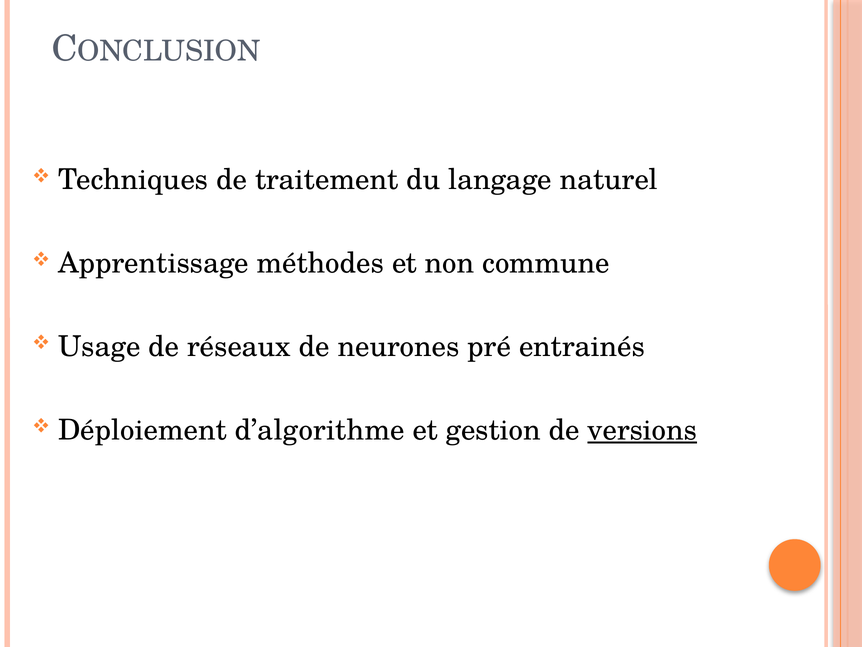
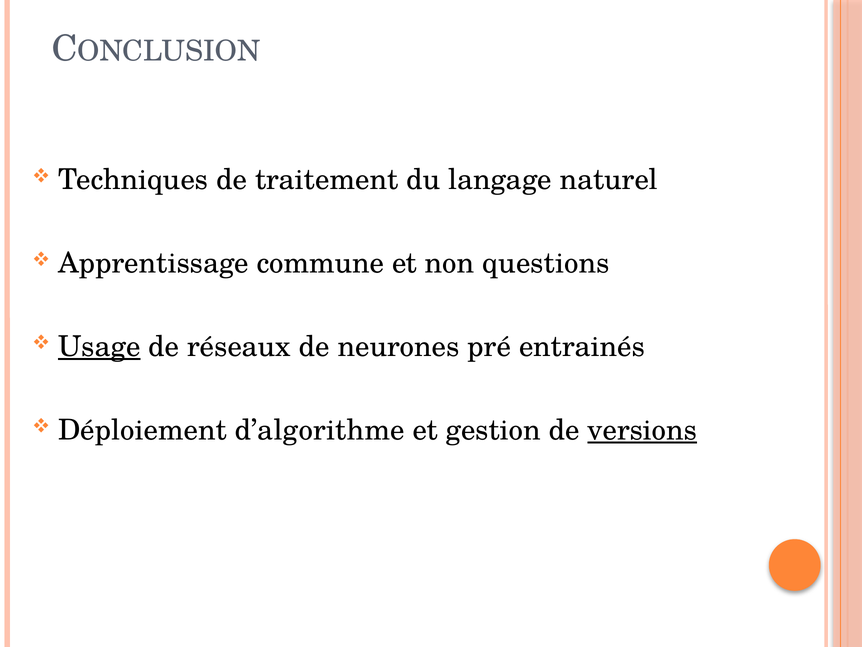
méthodes: méthodes -> commune
commune: commune -> questions
Usage underline: none -> present
